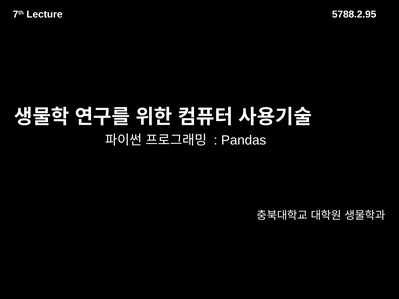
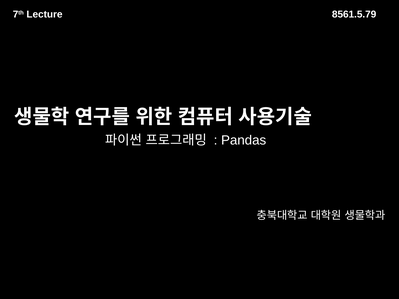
5788.2.95: 5788.2.95 -> 8561.5.79
